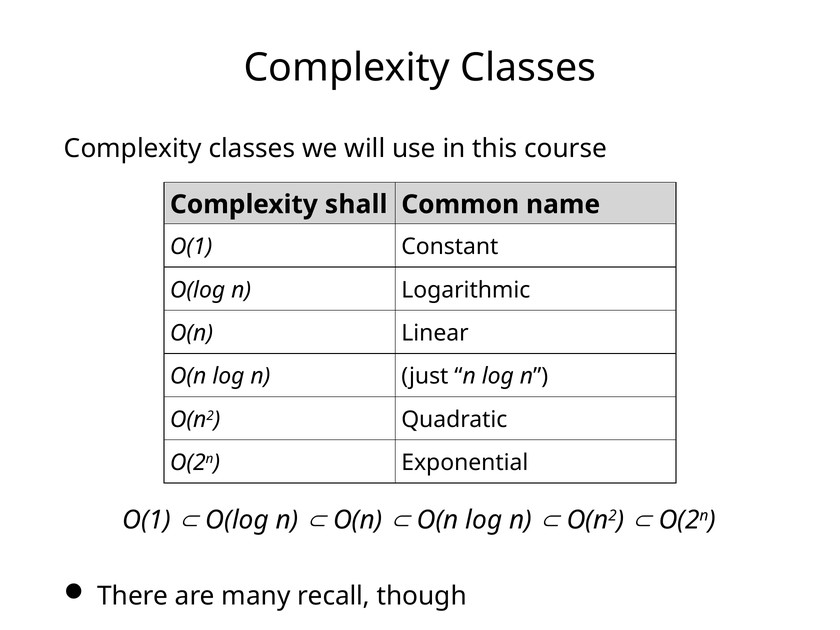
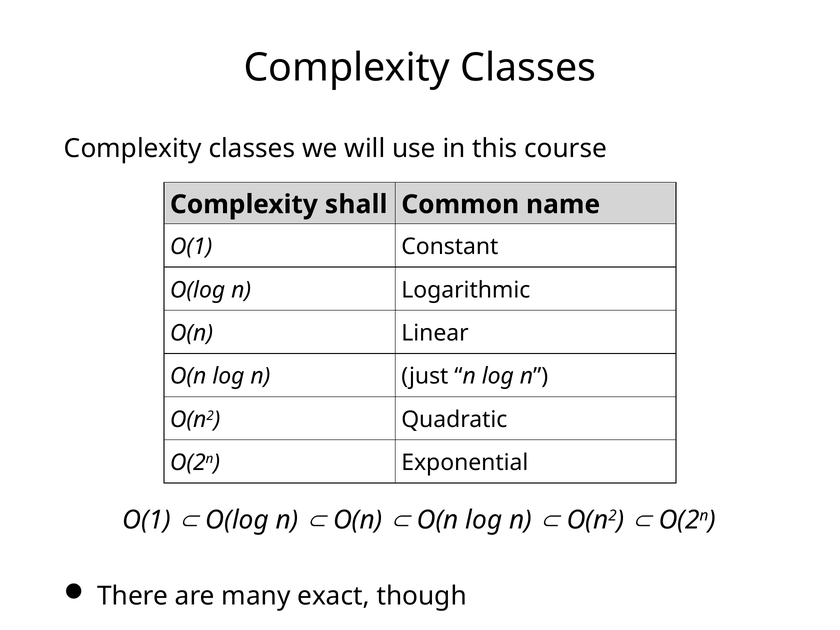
recall: recall -> exact
